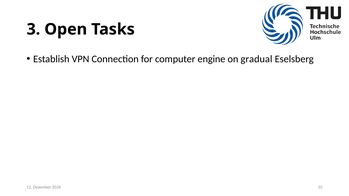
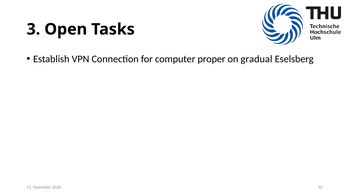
engine: engine -> proper
